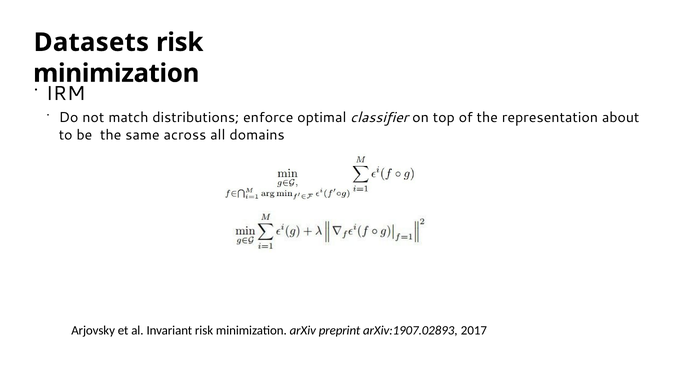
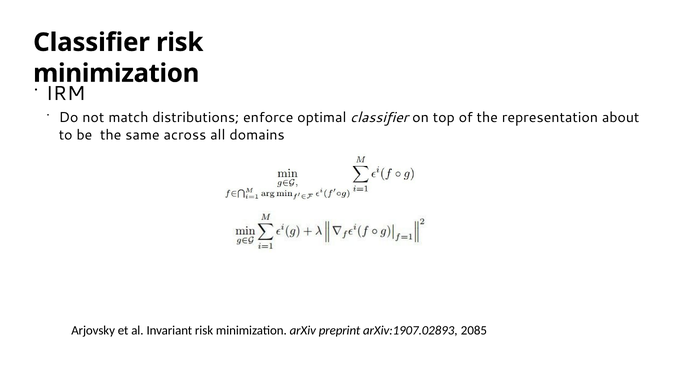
Datasets at (91, 42): Datasets -> Classifier
2017: 2017 -> 2085
